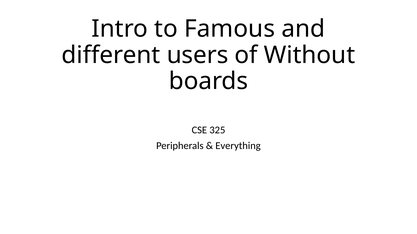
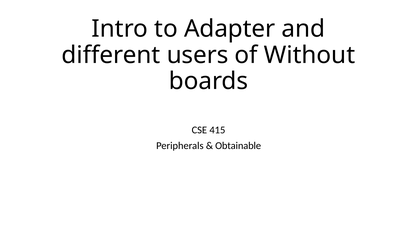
Famous: Famous -> Adapter
325: 325 -> 415
Everything: Everything -> Obtainable
